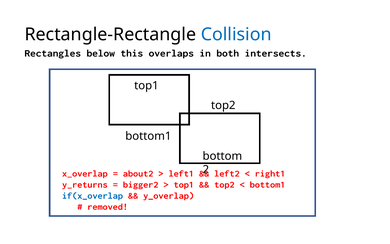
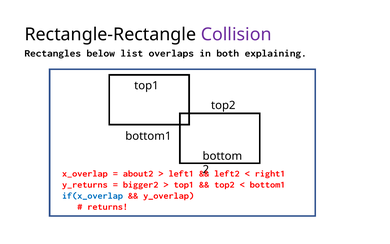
Collision colour: blue -> purple
this: this -> list
intersects: intersects -> explaining
removed: removed -> returns
